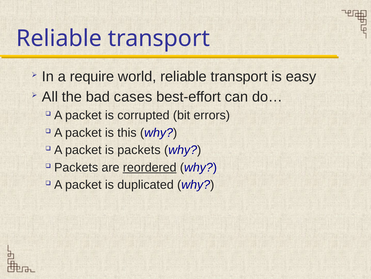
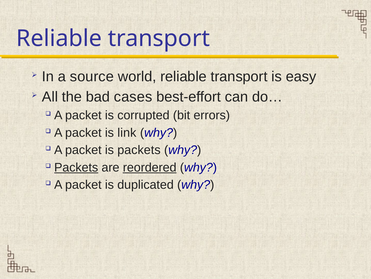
require: require -> source
this: this -> link
Packets at (76, 167) underline: none -> present
